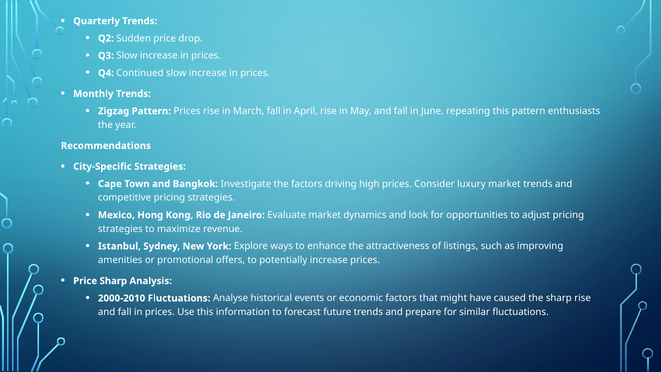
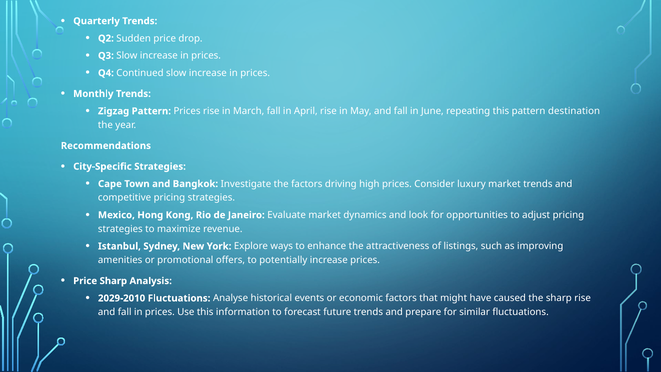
enthusiasts: enthusiasts -> destination
2000-2010: 2000-2010 -> 2029-2010
